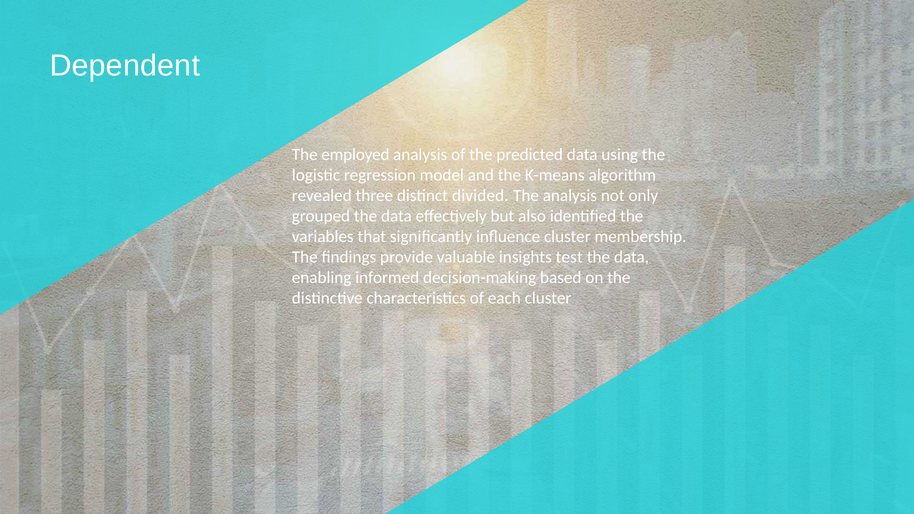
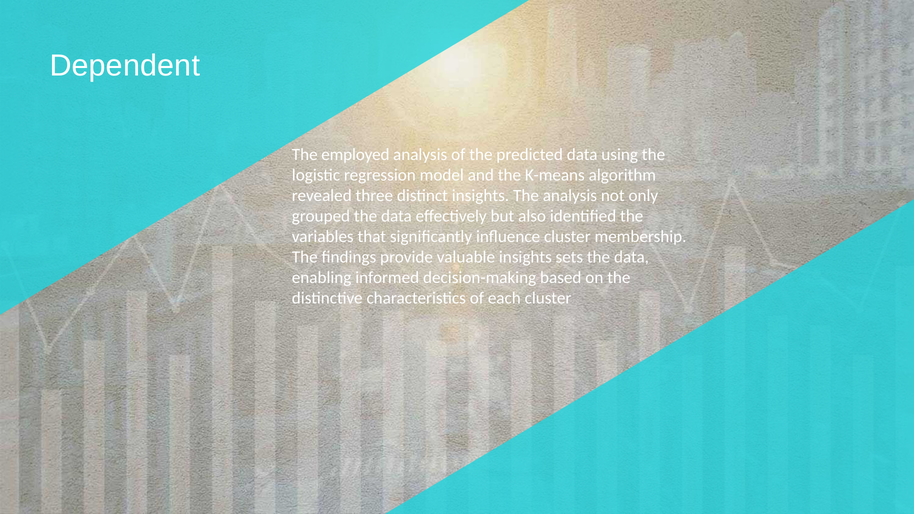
distinct divided: divided -> insights
test: test -> sets
